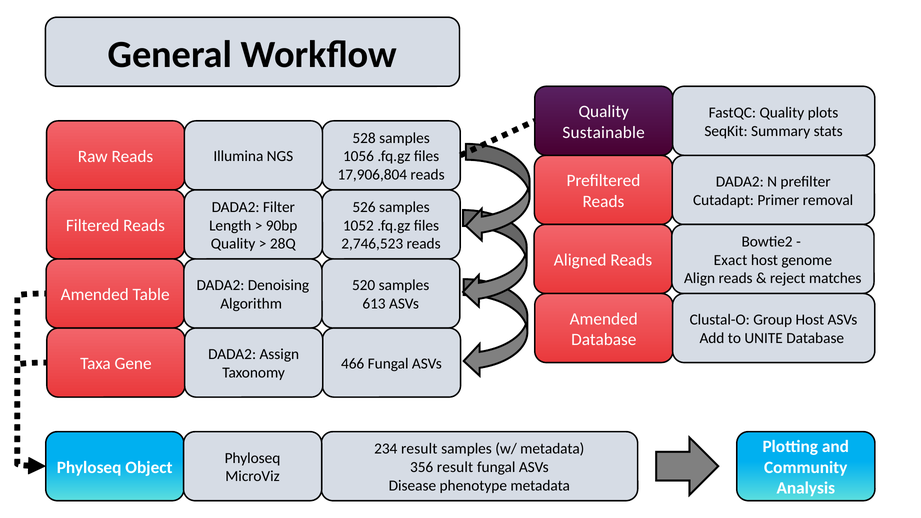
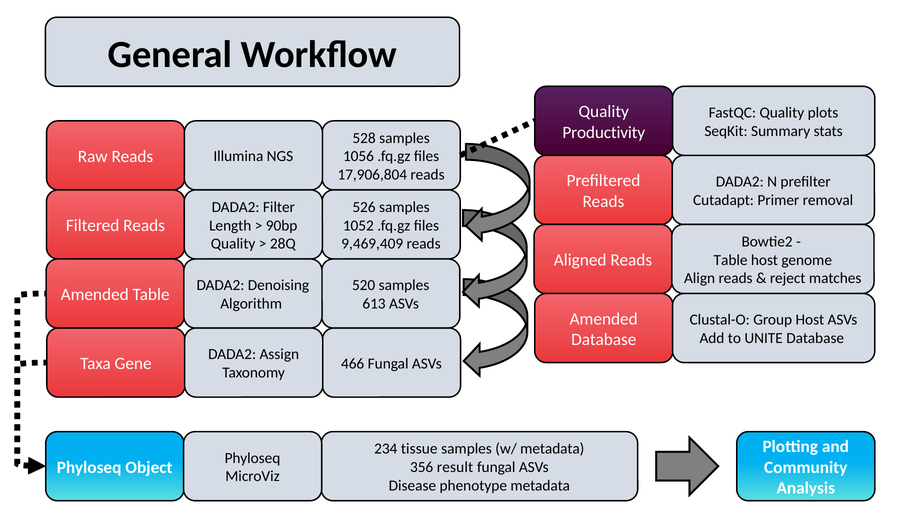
Sustainable: Sustainable -> Productivity
2,746,523: 2,746,523 -> 9,469,409
Exact at (730, 260): Exact -> Table
234 result: result -> tissue
